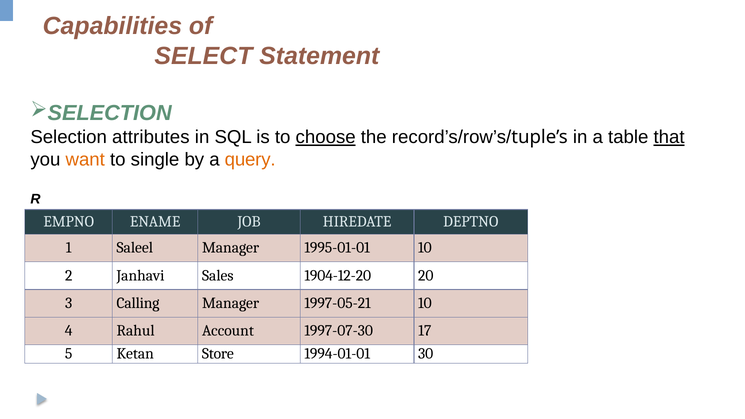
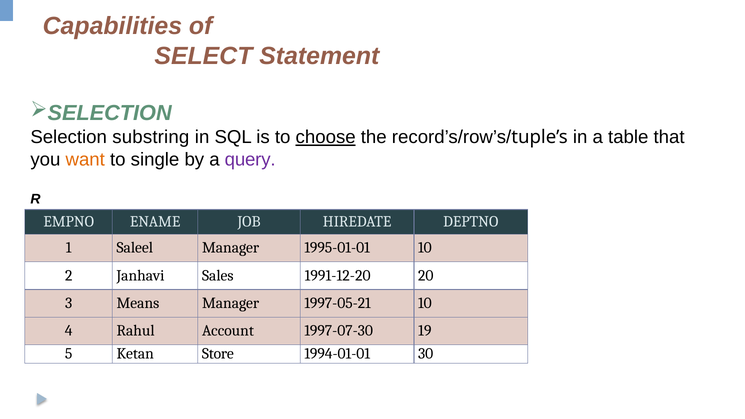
attributes: attributes -> substring
that underline: present -> none
query colour: orange -> purple
1904-12-20: 1904-12-20 -> 1991-12-20
Calling: Calling -> Means
17: 17 -> 19
